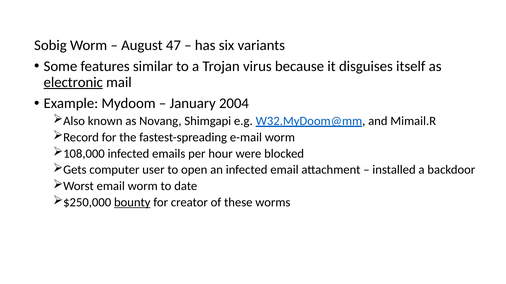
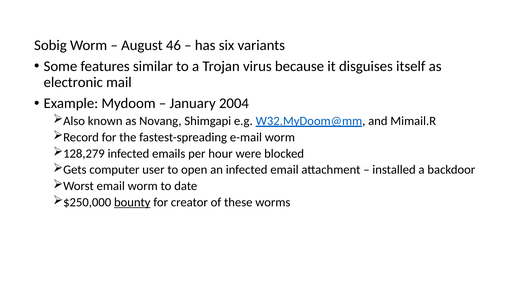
47: 47 -> 46
electronic underline: present -> none
108,000: 108,000 -> 128,279
